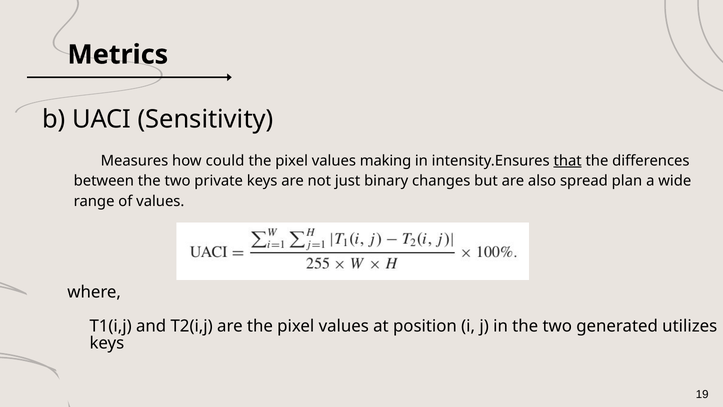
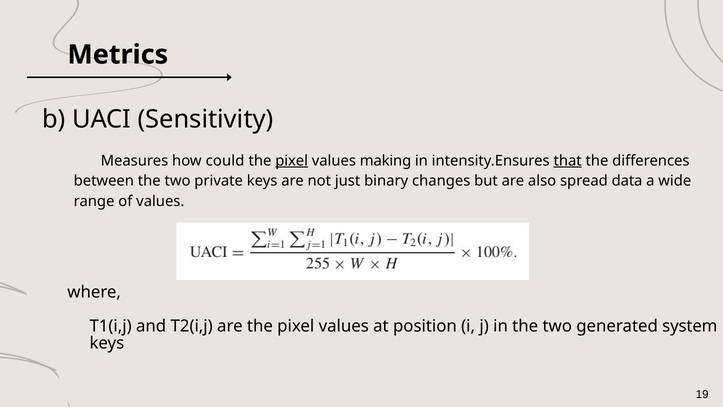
pixel at (292, 161) underline: none -> present
plan: plan -> data
utilizes: utilizes -> system
